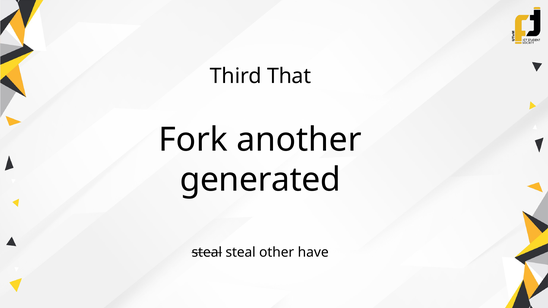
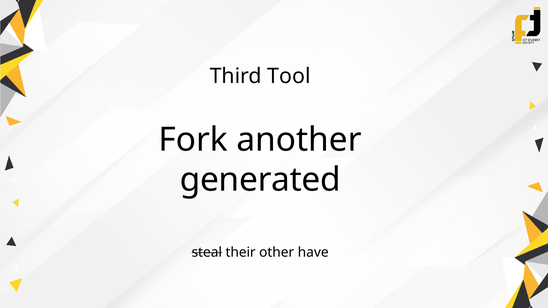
That: That -> Tool
steal steal: steal -> their
